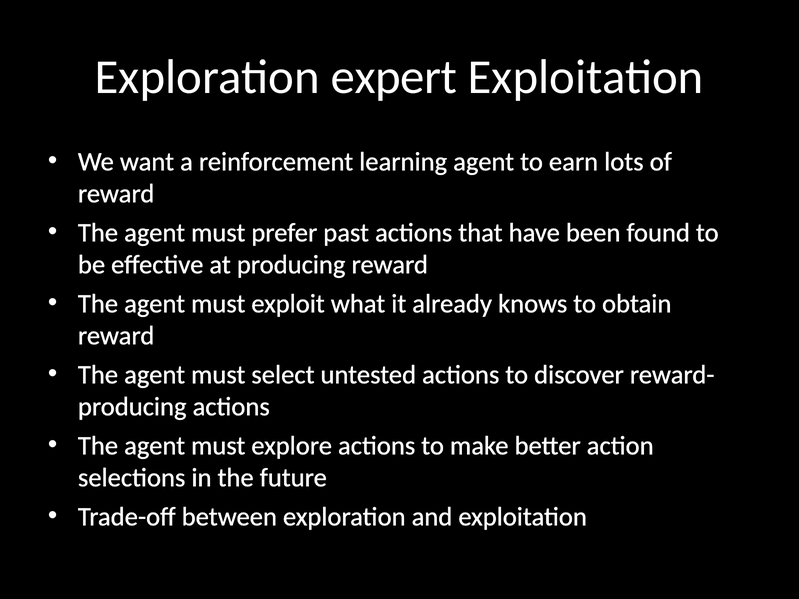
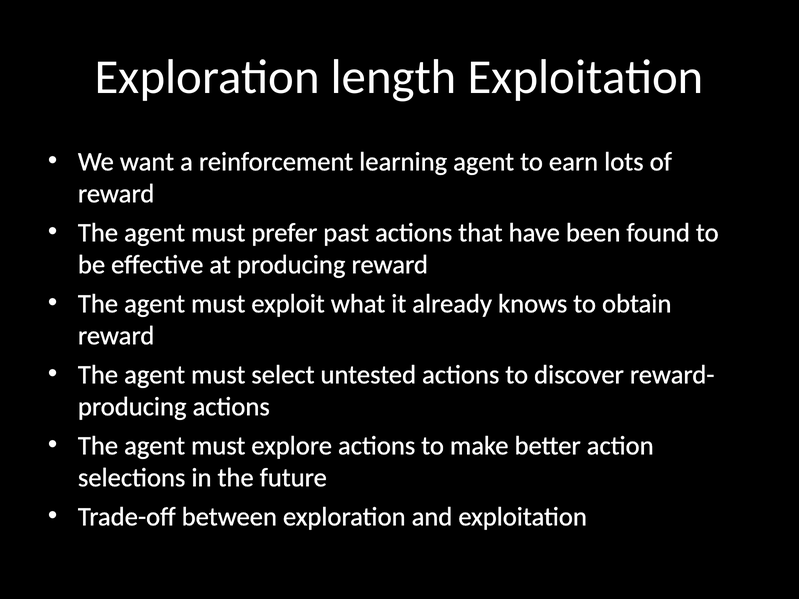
expert: expert -> length
